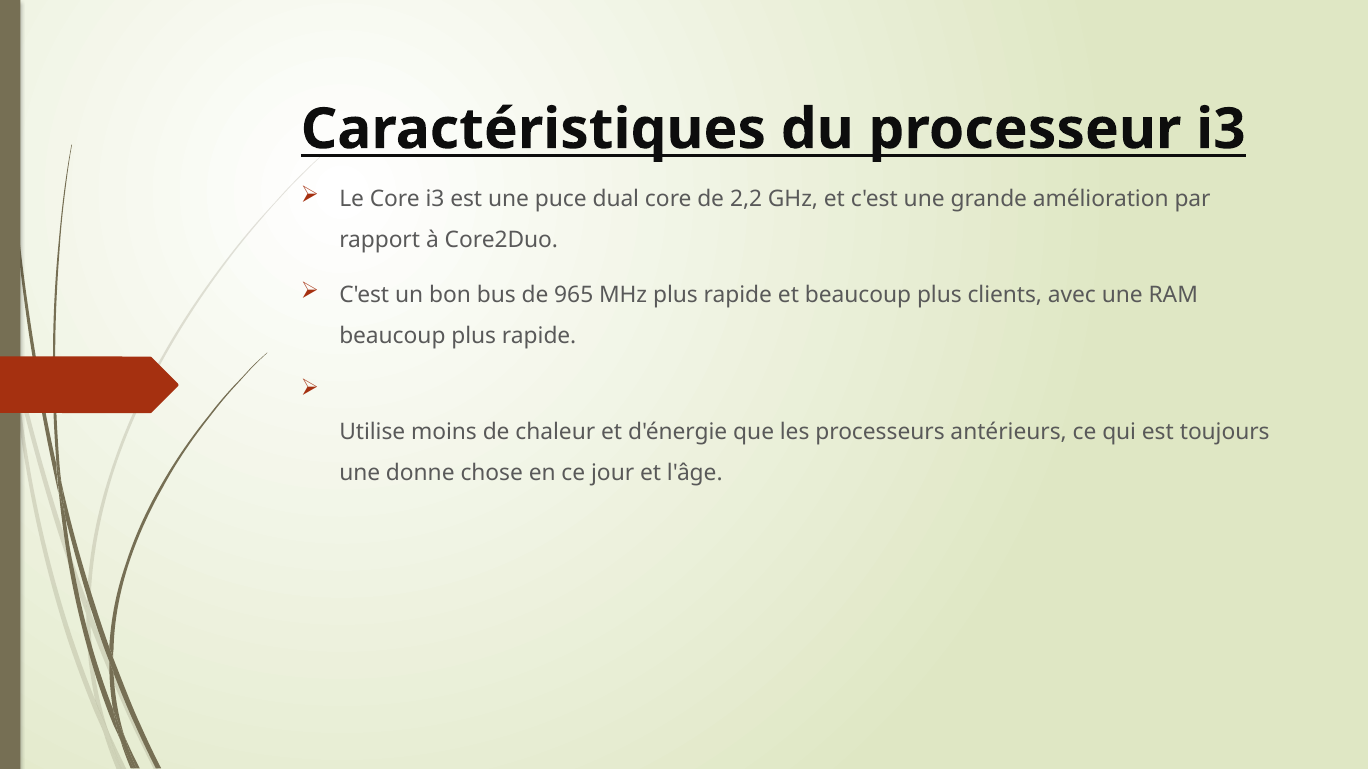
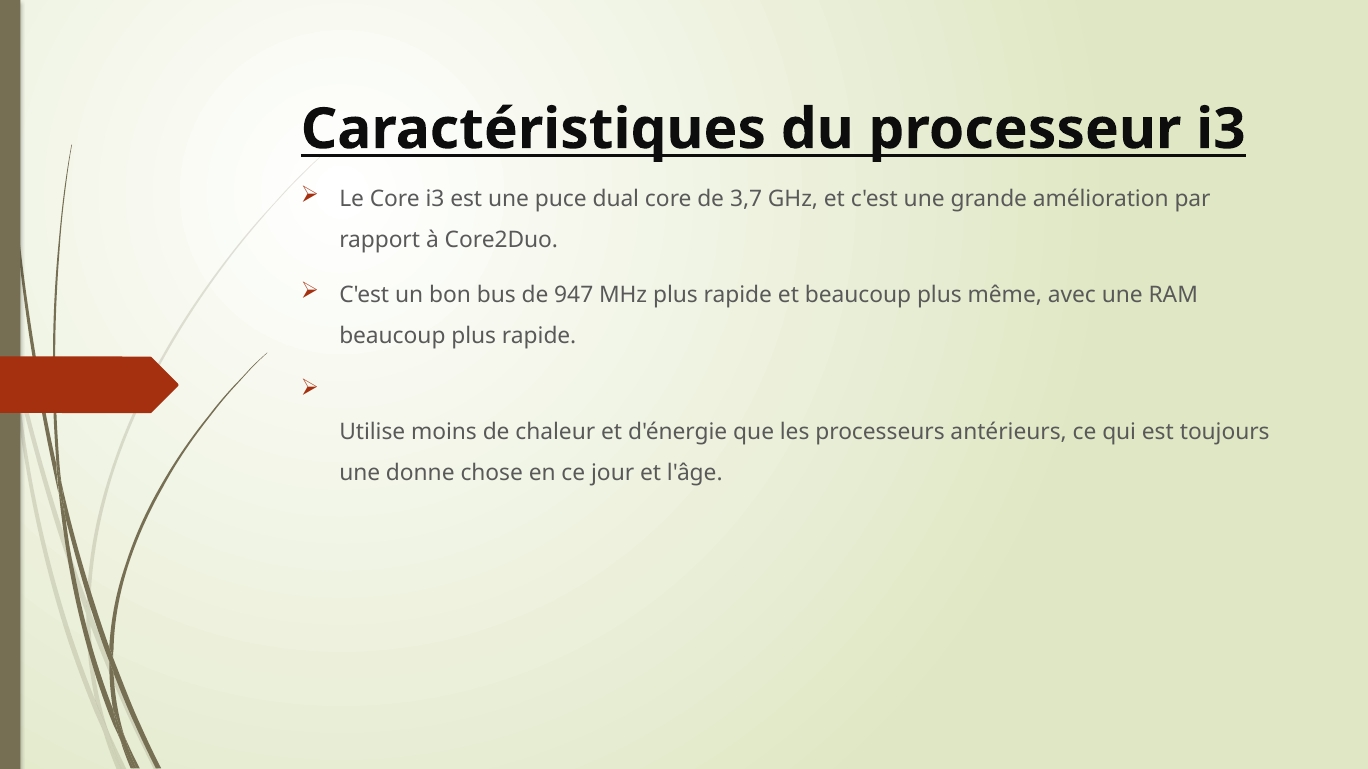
2,2: 2,2 -> 3,7
965: 965 -> 947
clients: clients -> même
